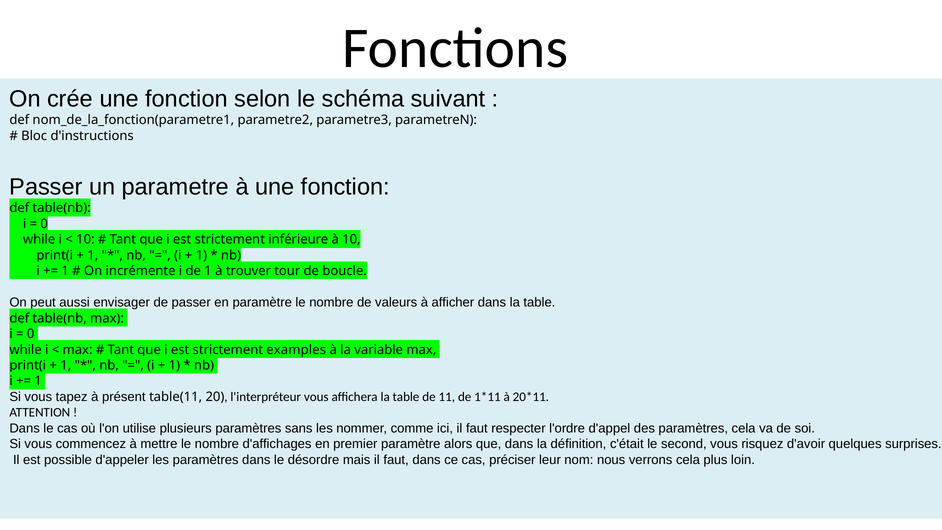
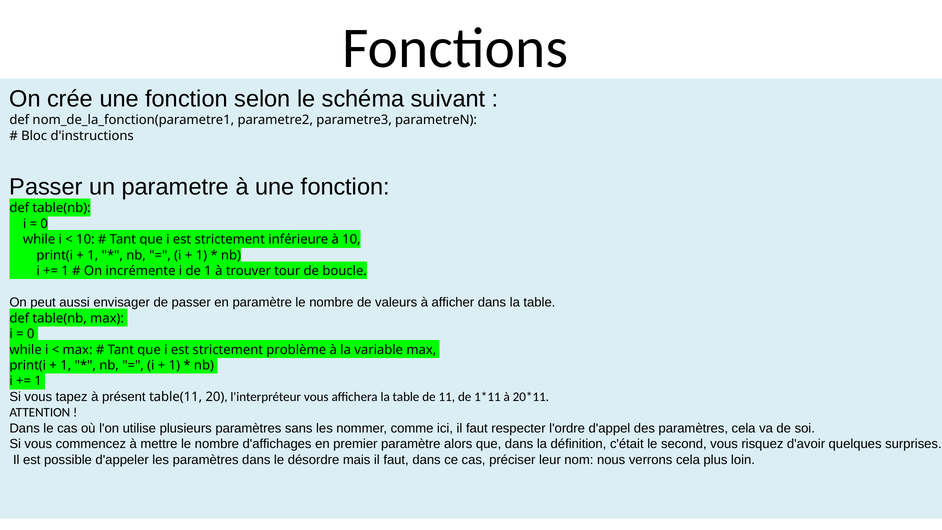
examples: examples -> problème
